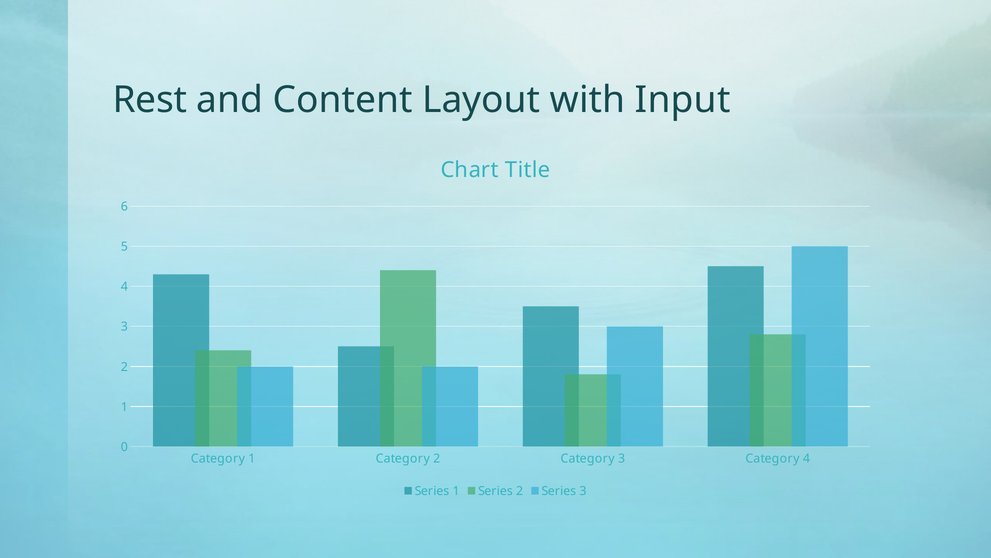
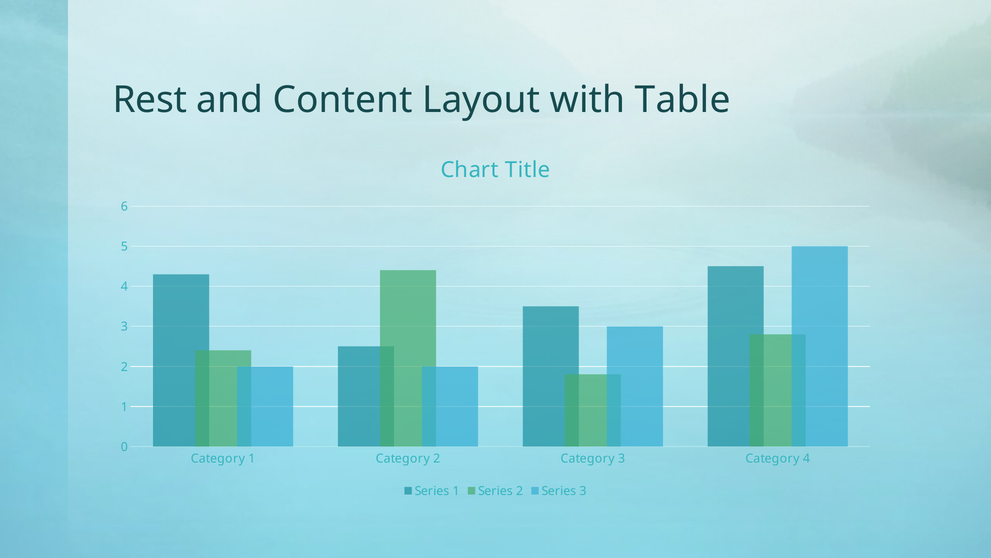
Input: Input -> Table
